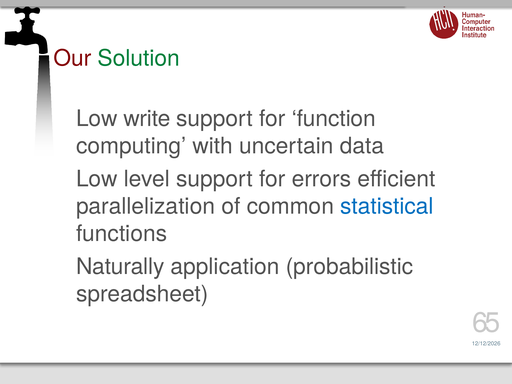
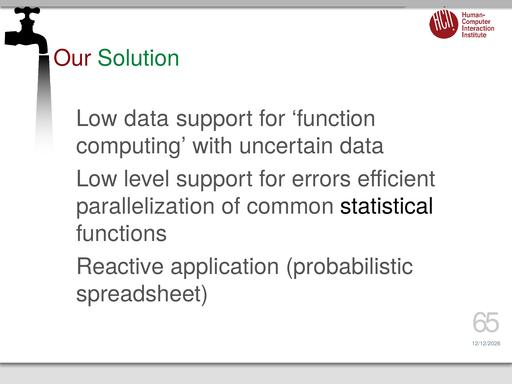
Low write: write -> data
statistical colour: blue -> black
Naturally: Naturally -> Reactive
